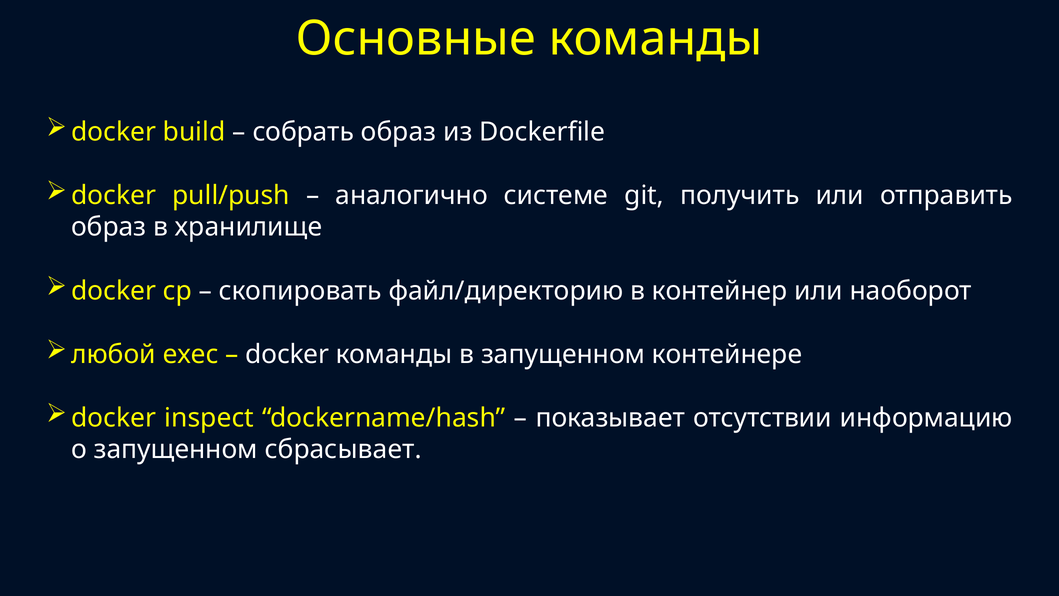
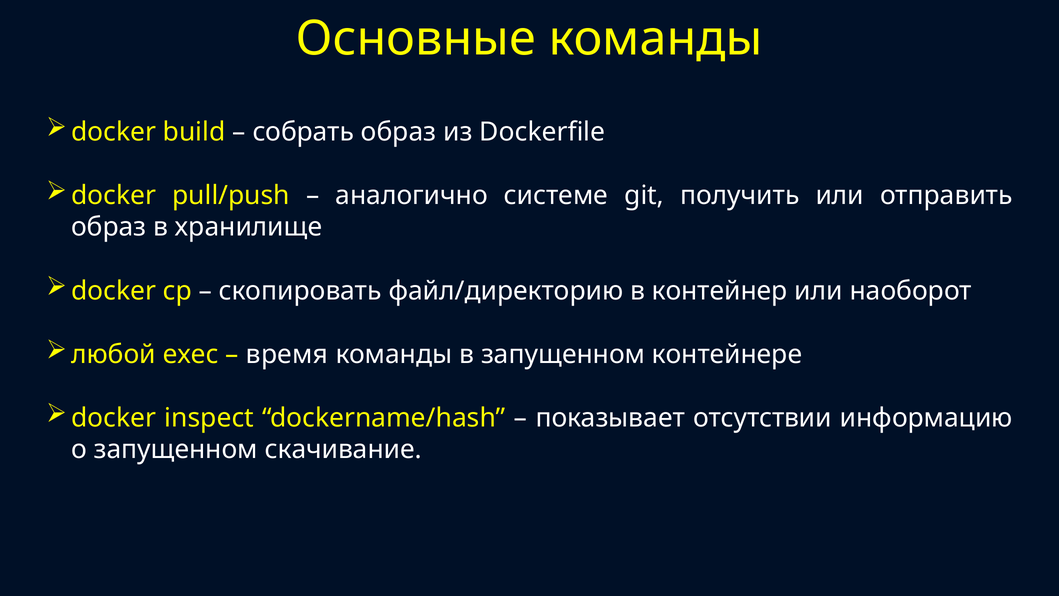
docker at (287, 354): docker -> время
сбрасывает: сбрасывает -> скачивание
